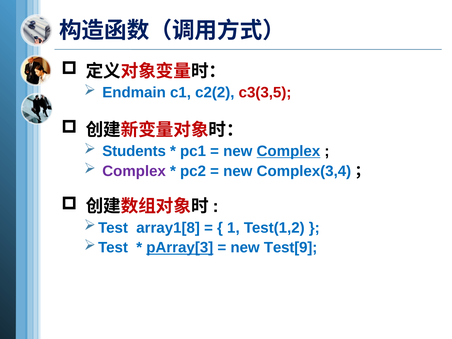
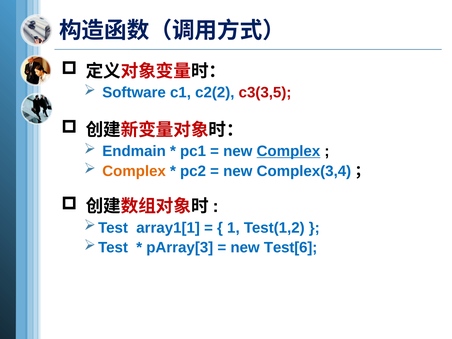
Endmain: Endmain -> Software
Students: Students -> Endmain
Complex at (134, 171) colour: purple -> orange
array1[8: array1[8 -> array1[1
pArray[3 underline: present -> none
Test[9: Test[9 -> Test[6
